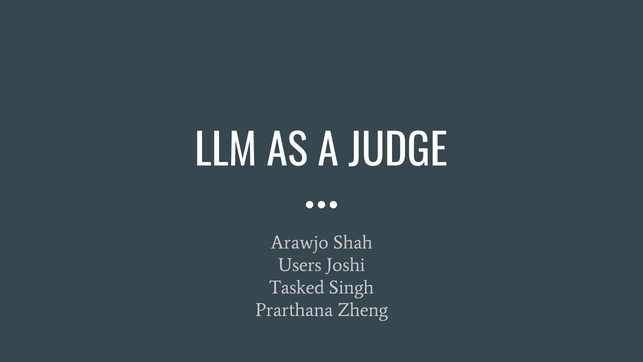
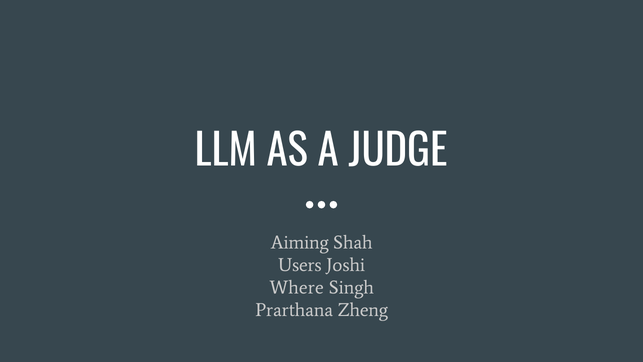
Arawjo: Arawjo -> Aiming
Tasked: Tasked -> Where
